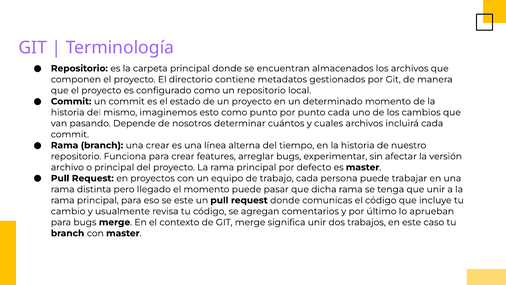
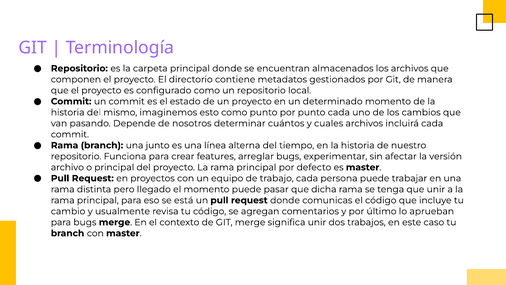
una crear: crear -> junto
se este: este -> está
